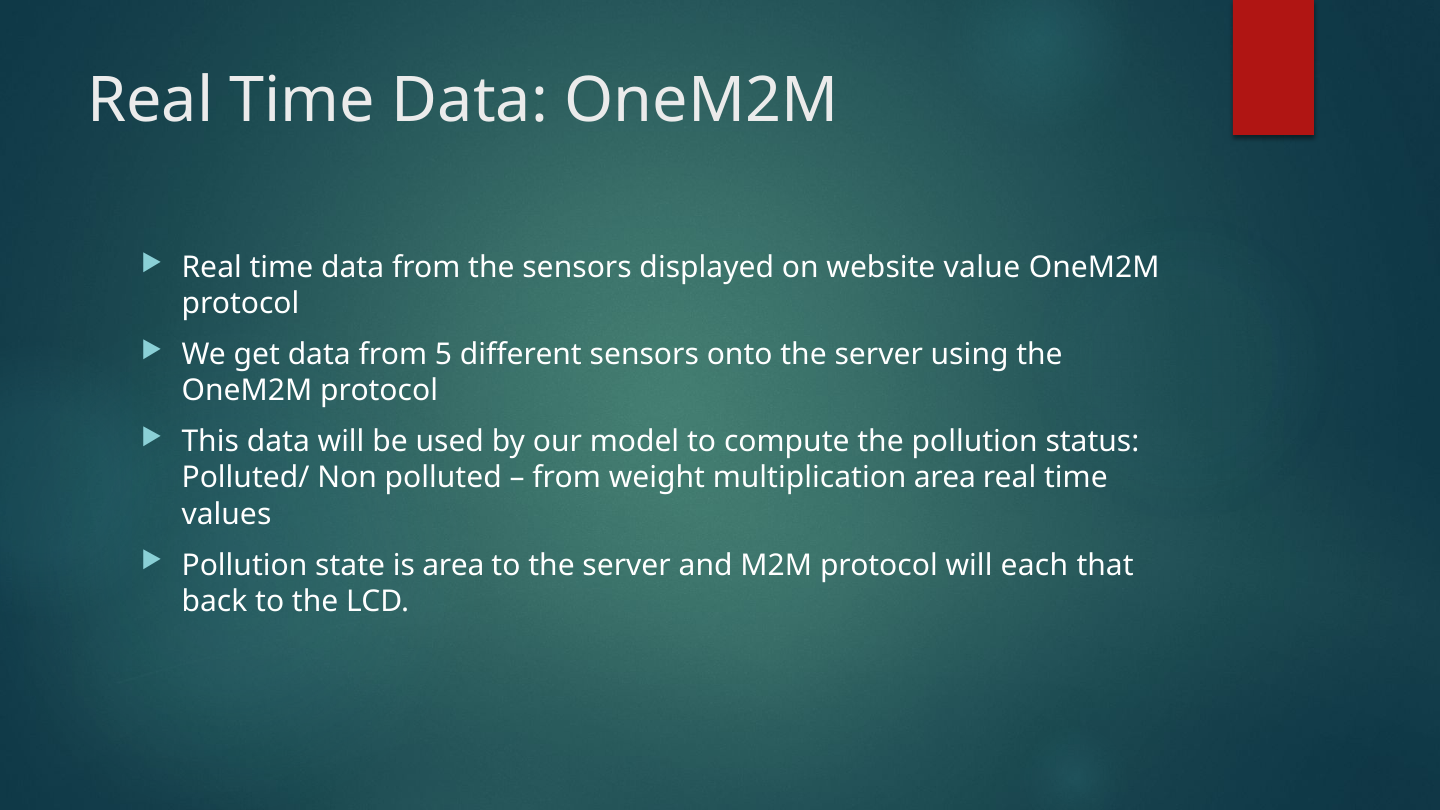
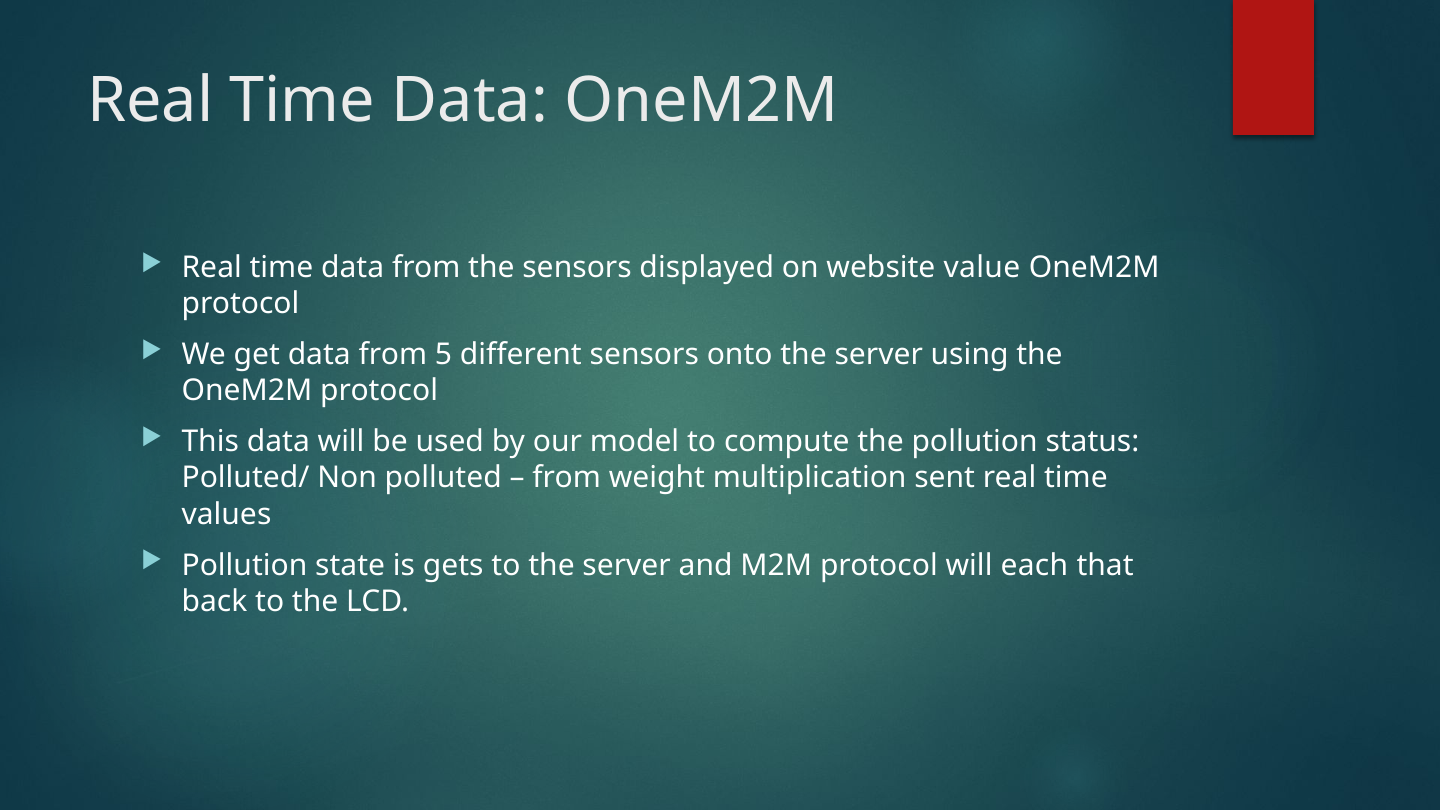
multiplication area: area -> sent
is area: area -> gets
